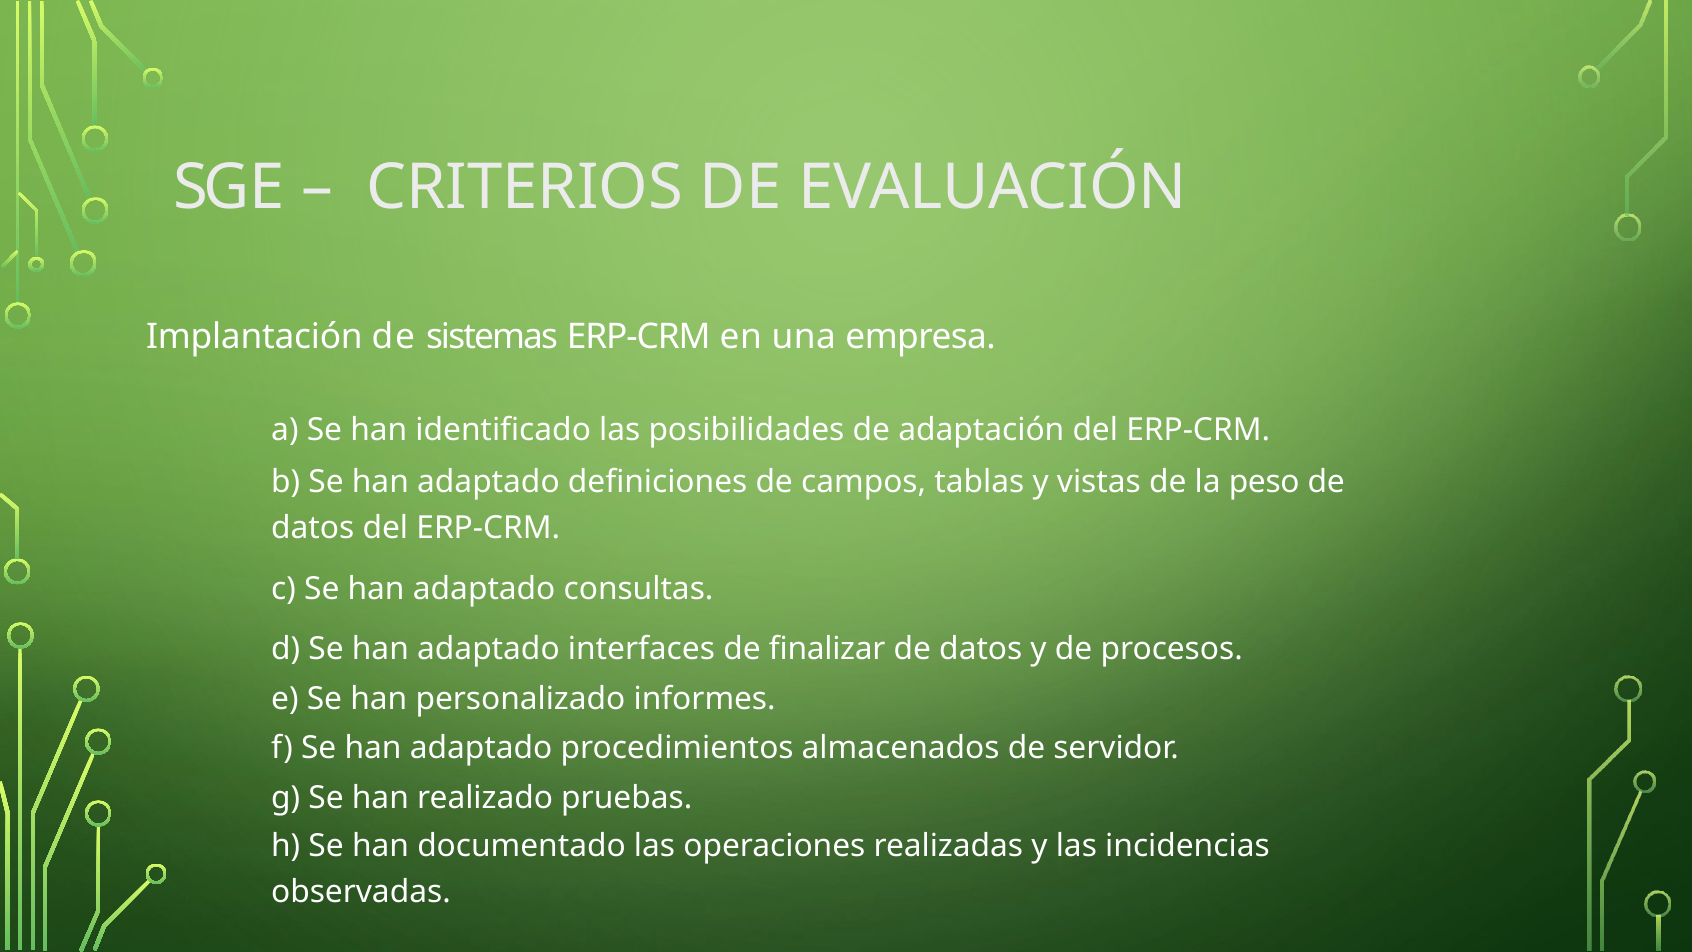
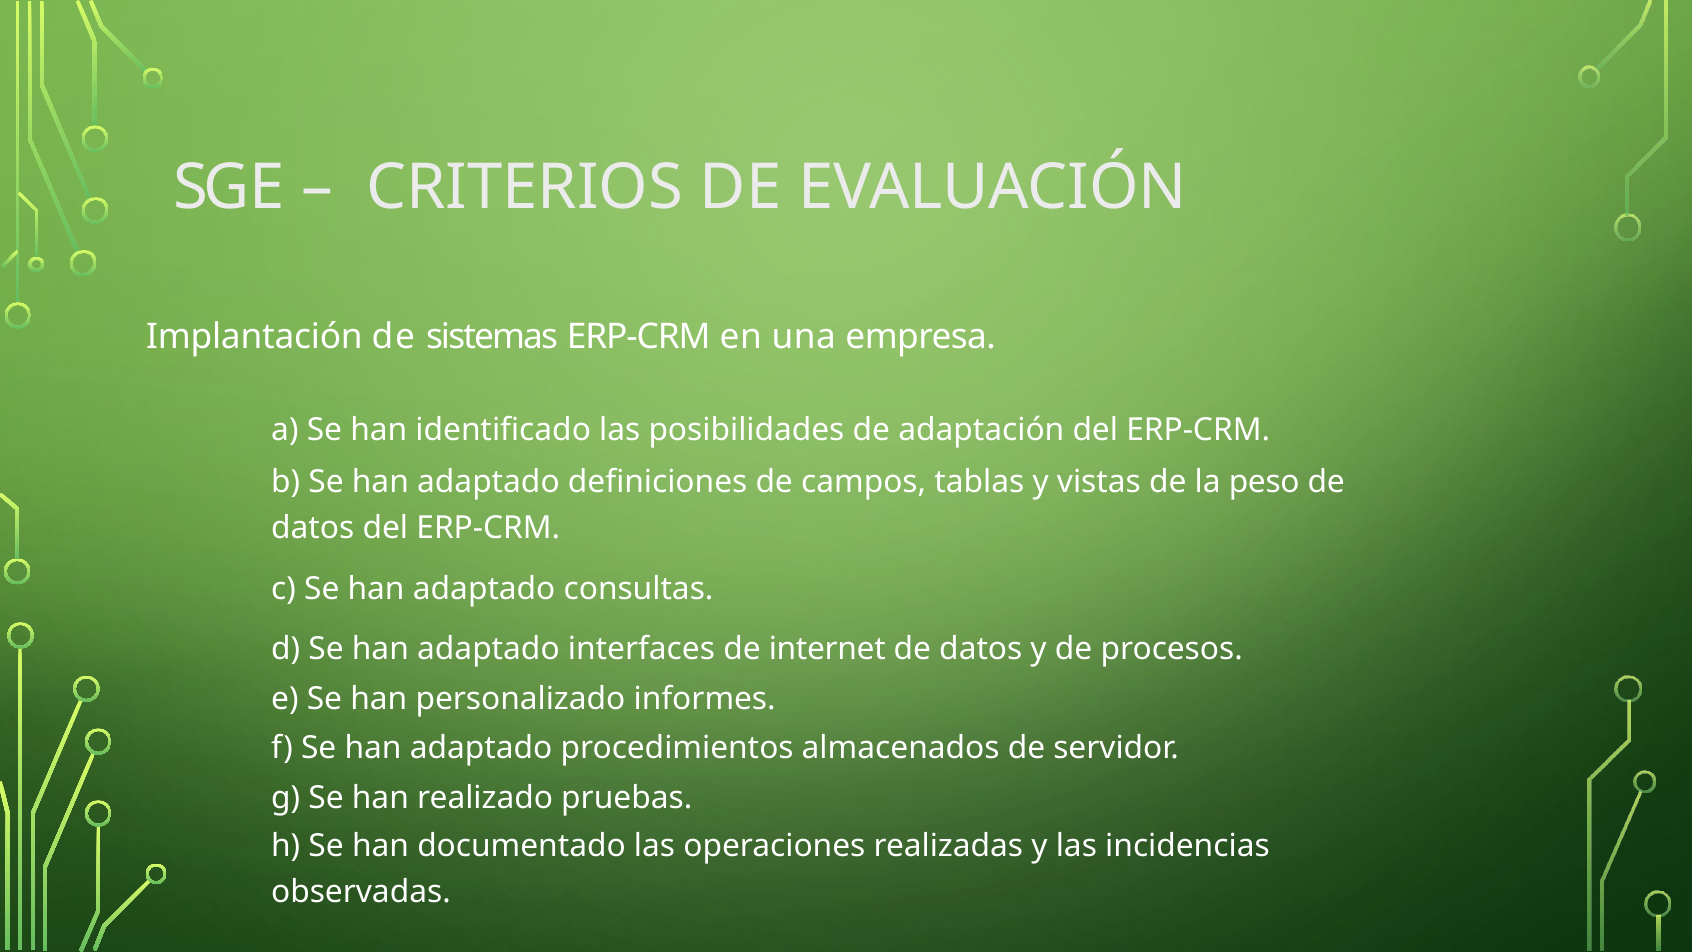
finalizar: finalizar -> internet
